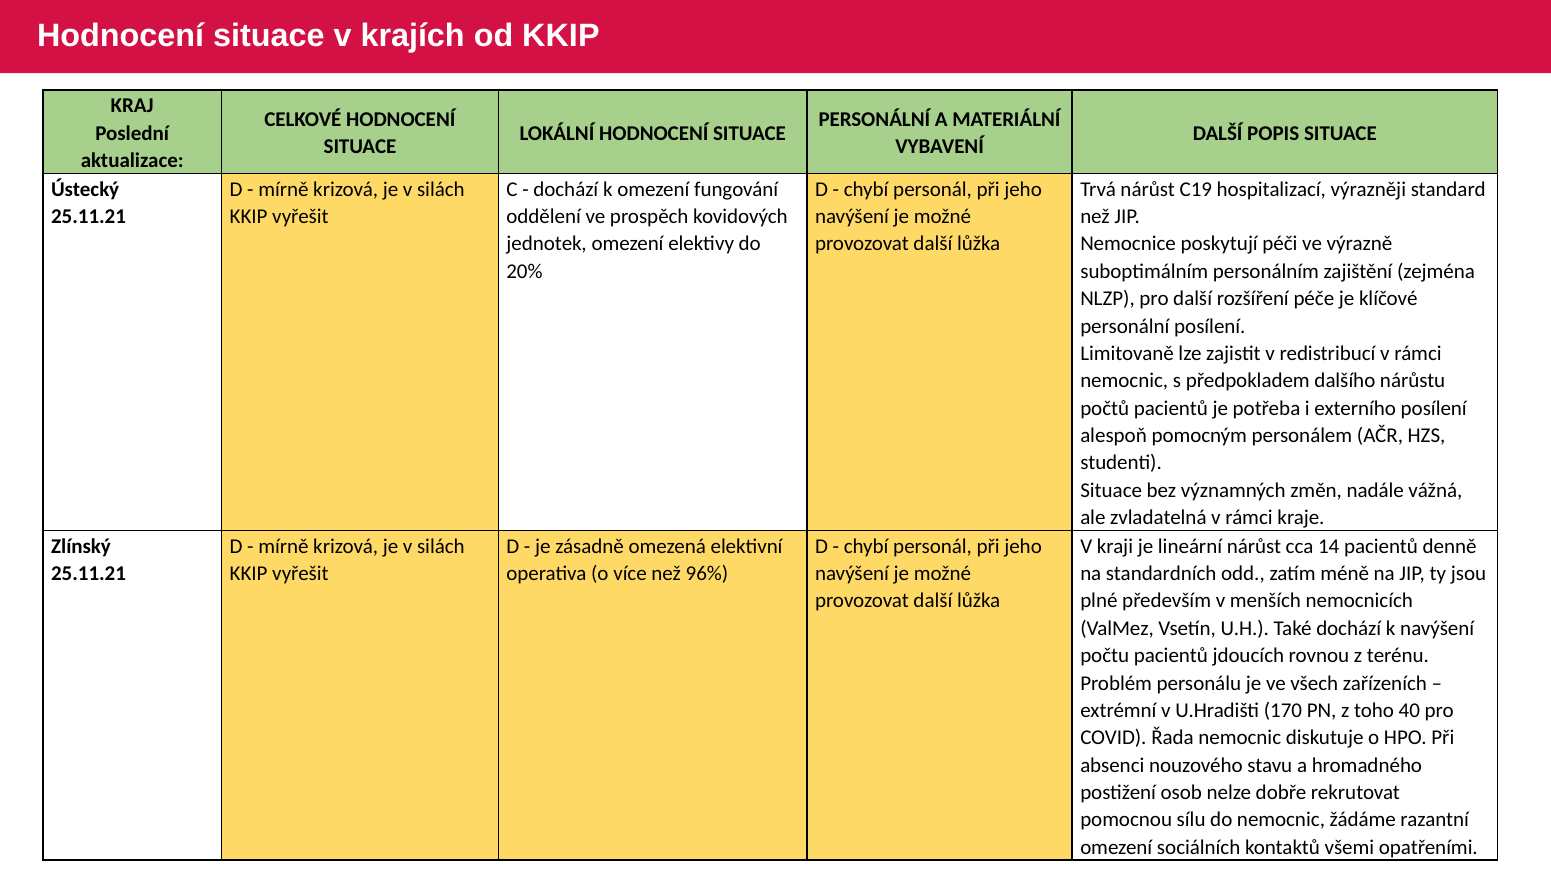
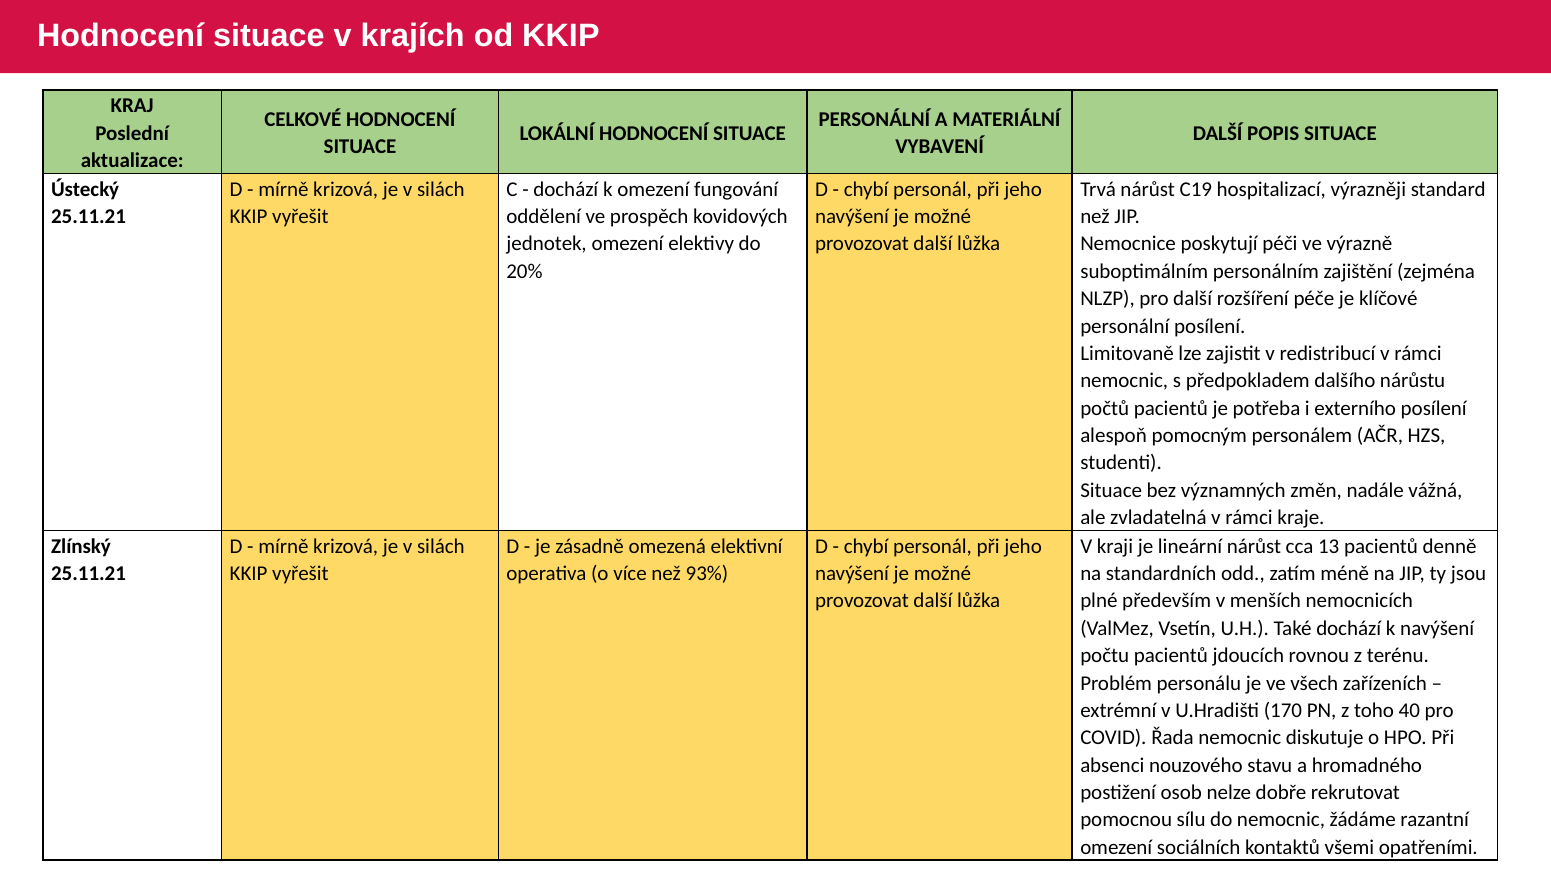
14: 14 -> 13
96%: 96% -> 93%
